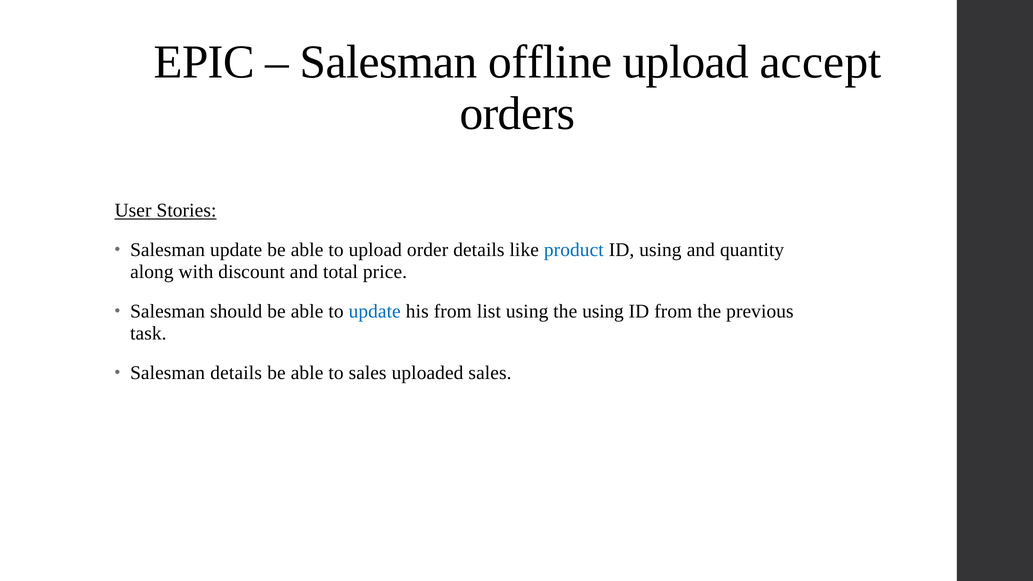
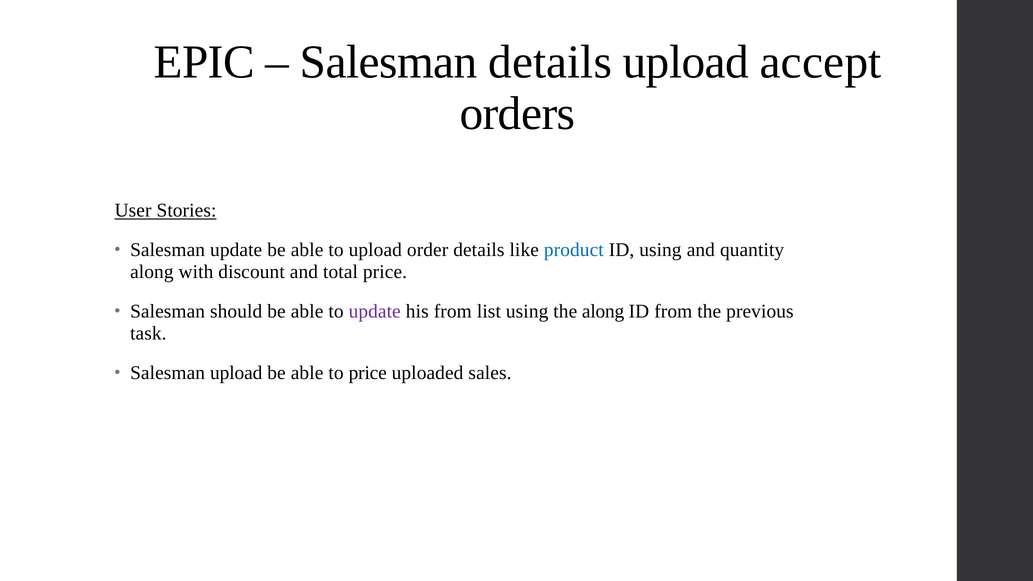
Salesman offline: offline -> details
update at (375, 311) colour: blue -> purple
the using: using -> along
Salesman details: details -> upload
to sales: sales -> price
